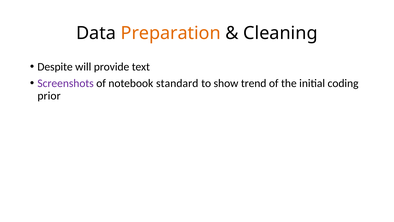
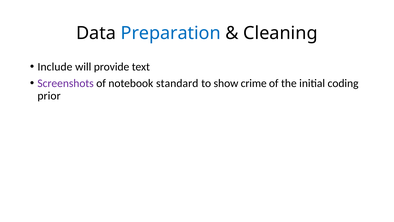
Preparation colour: orange -> blue
Despite: Despite -> Include
trend: trend -> crime
